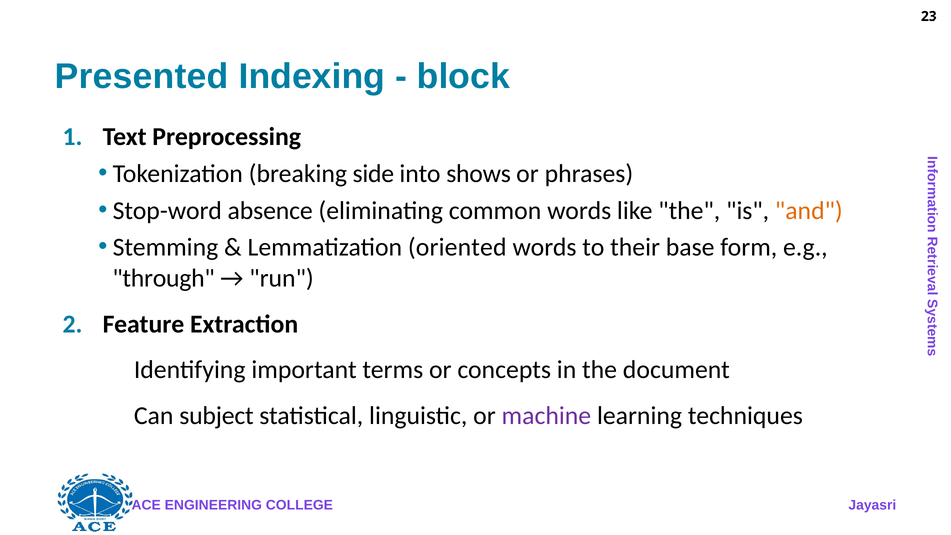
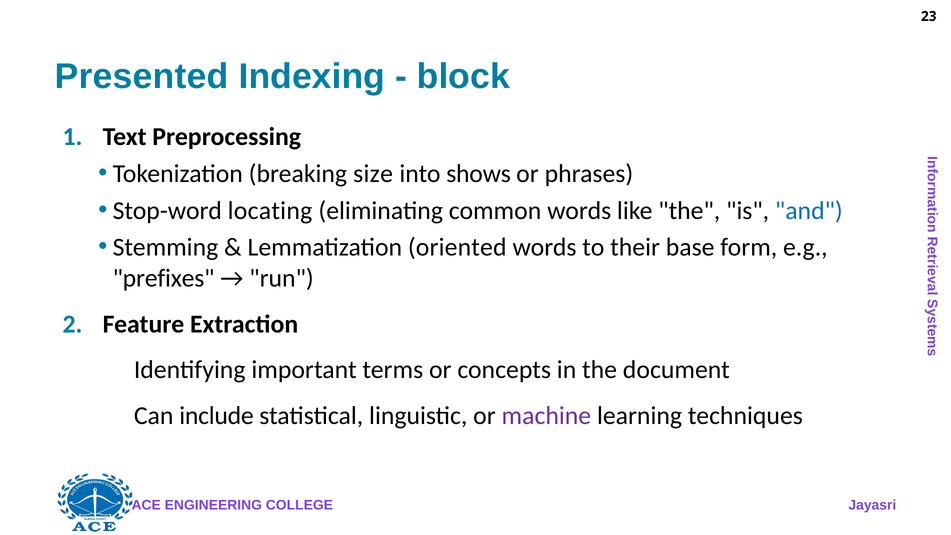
side: side -> size
absence: absence -> locating
and colour: orange -> blue
through: through -> prefixes
subject: subject -> include
